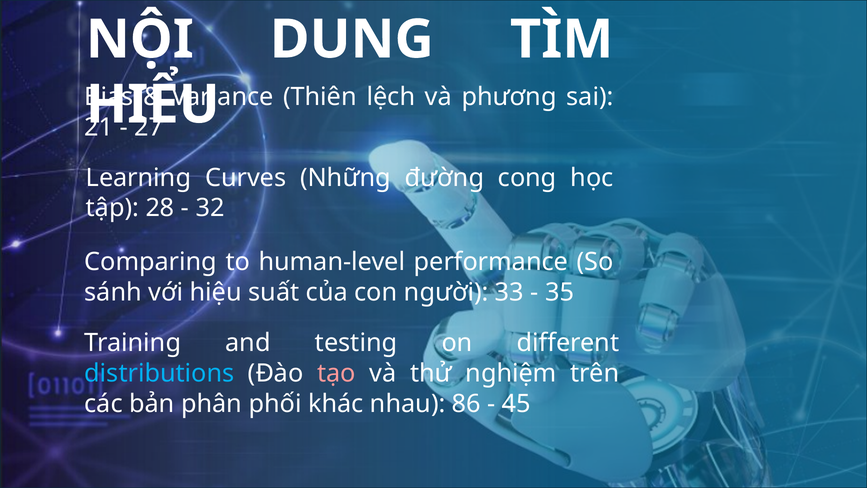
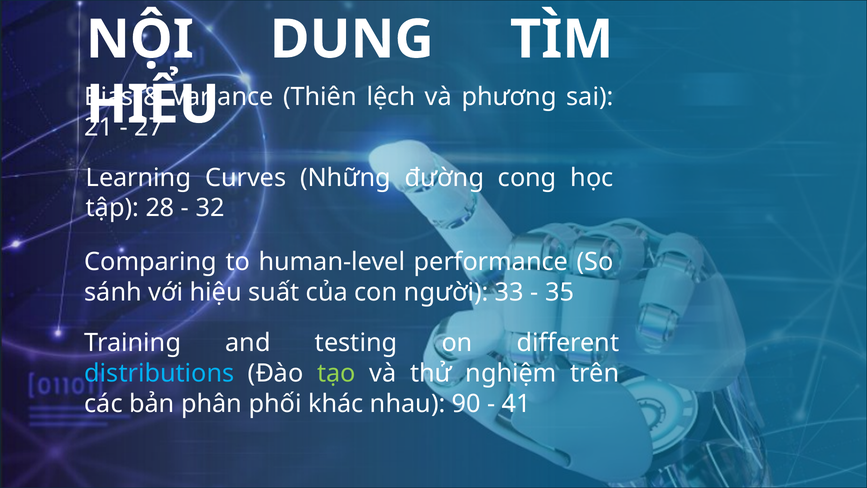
tạo colour: pink -> light green
86: 86 -> 90
45: 45 -> 41
